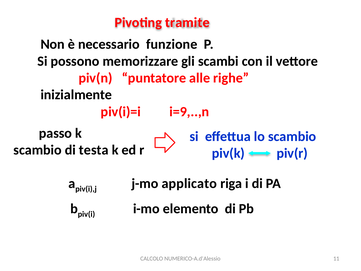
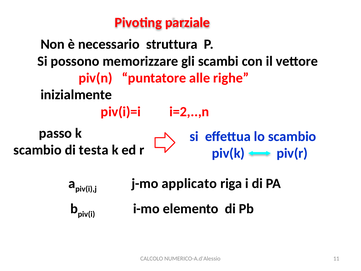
tramite: tramite -> parziale
funzione: funzione -> struttura
i=9,..,n: i=9,..,n -> i=2,..,n
